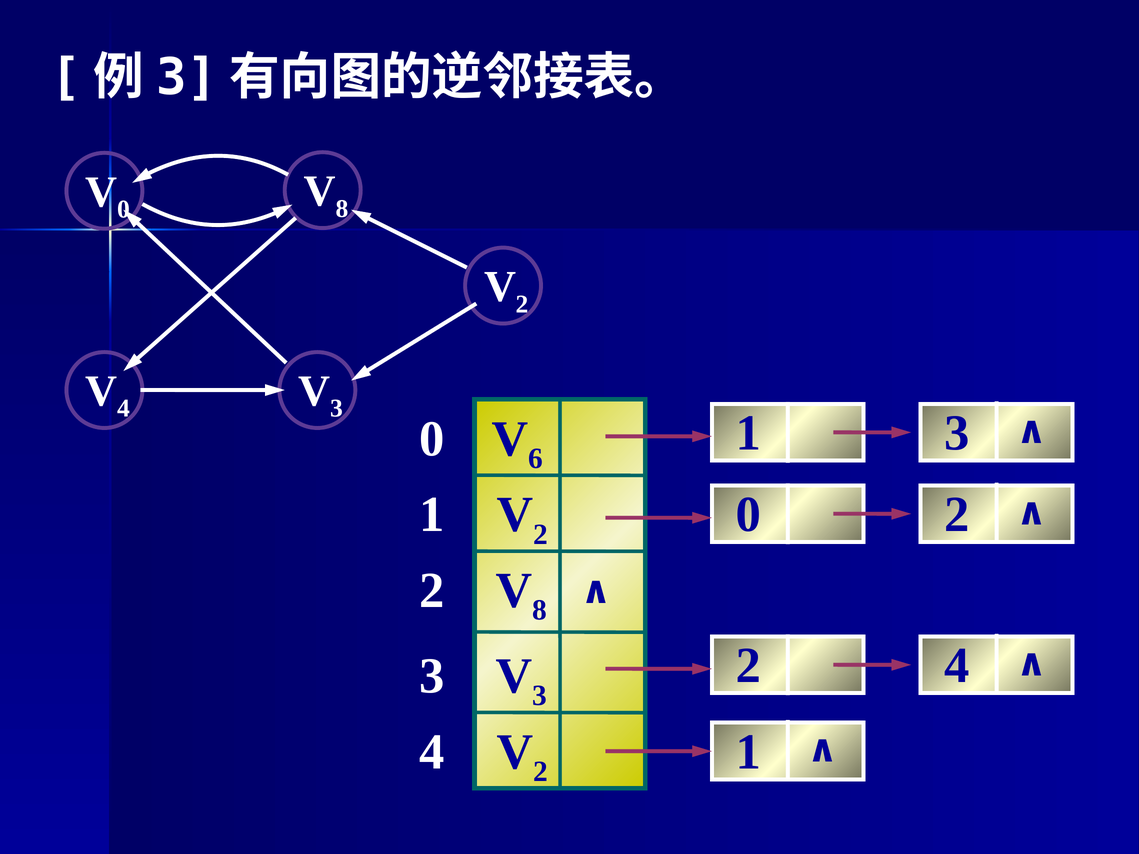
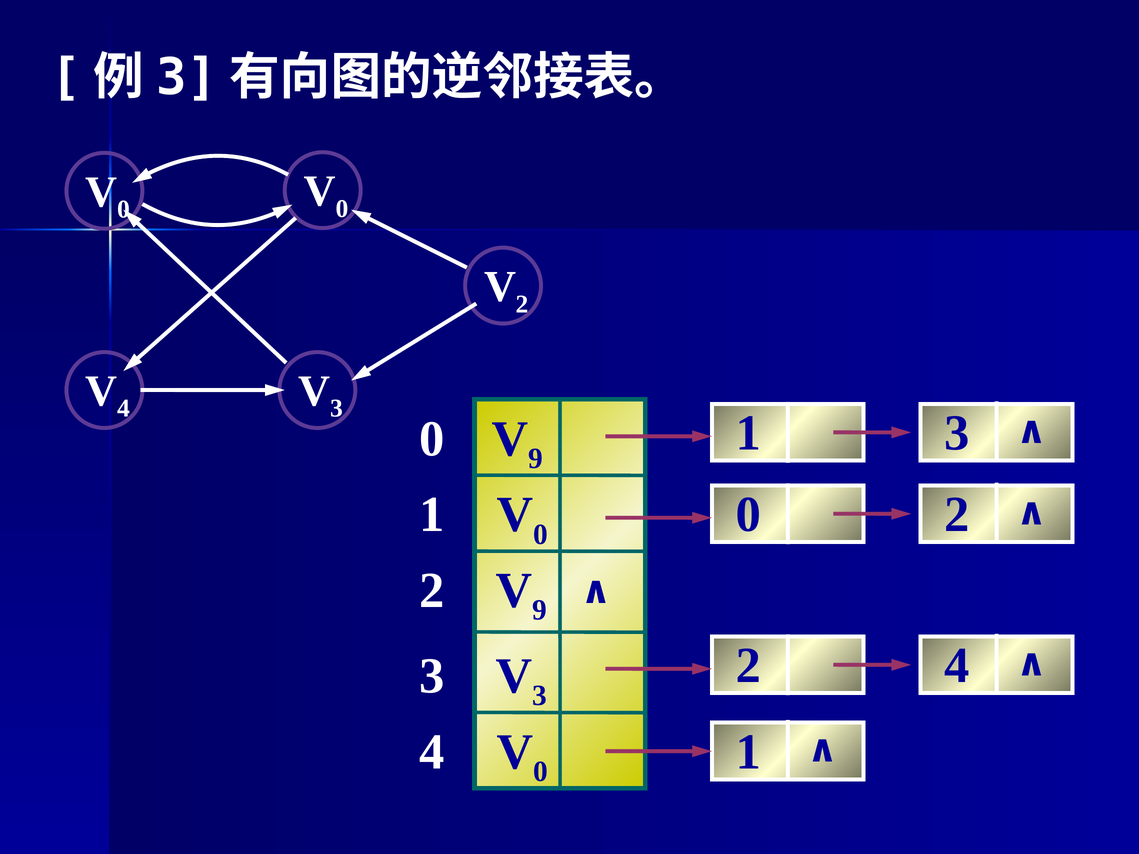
8 at (342, 209): 8 -> 0
6 at (536, 459): 6 -> 9
2 at (541, 535): 2 -> 0
8 at (540, 610): 8 -> 9
2 at (541, 772): 2 -> 0
